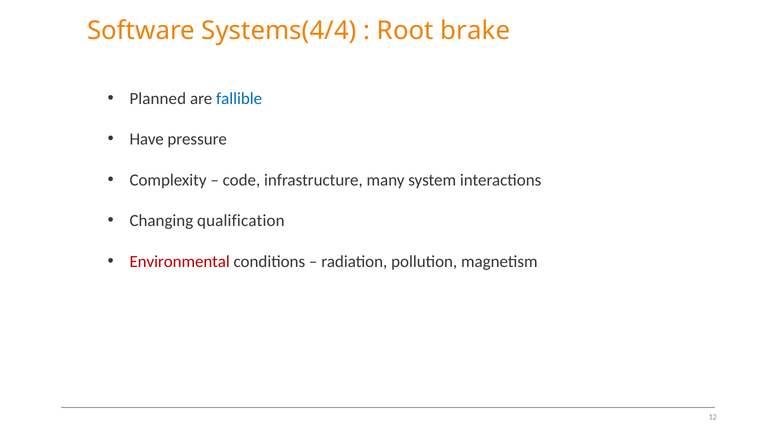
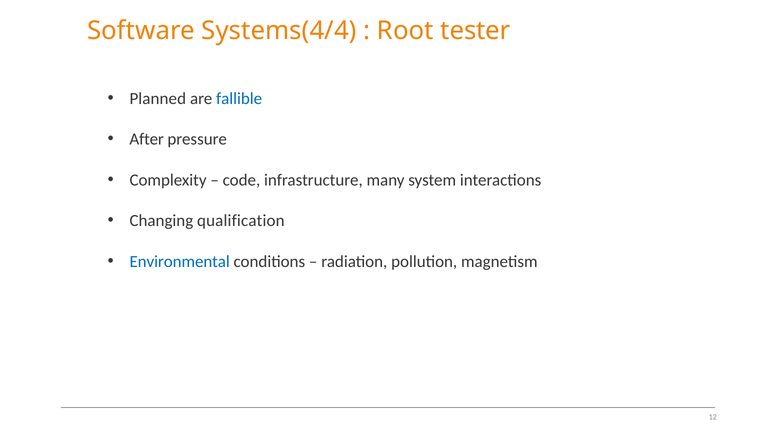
brake: brake -> tester
Have: Have -> After
Environmental colour: red -> blue
